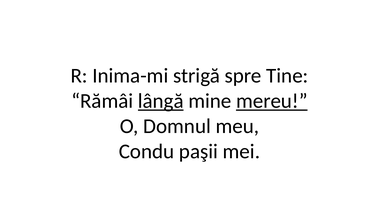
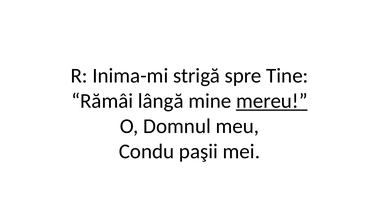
lângă underline: present -> none
